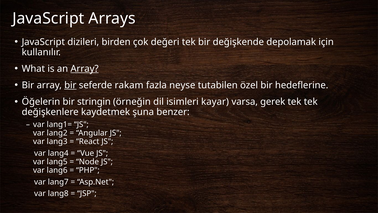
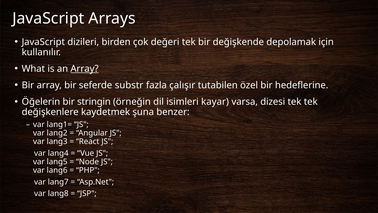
bir at (70, 85) underline: present -> none
rakam: rakam -> substr
neyse: neyse -> çalışır
gerek: gerek -> dizesi
